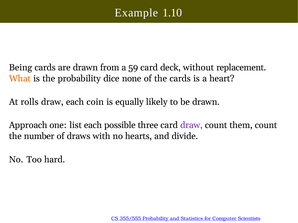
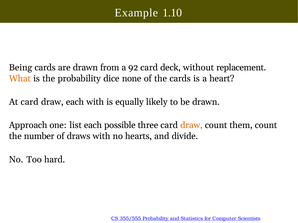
59: 59 -> 92
At rolls: rolls -> card
each coin: coin -> with
draw at (191, 126) colour: purple -> orange
